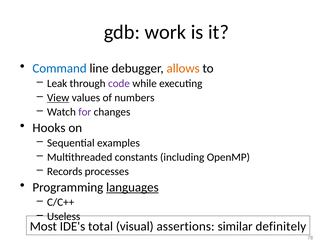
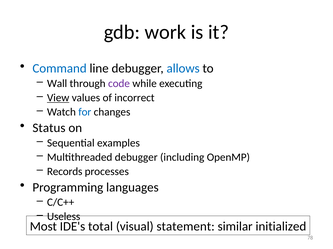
allows colour: orange -> blue
Leak: Leak -> Wall
numbers: numbers -> incorrect
for colour: purple -> blue
Hooks: Hooks -> Status
Multithreaded constants: constants -> debugger
languages underline: present -> none
assertions: assertions -> statement
definitely: definitely -> initialized
